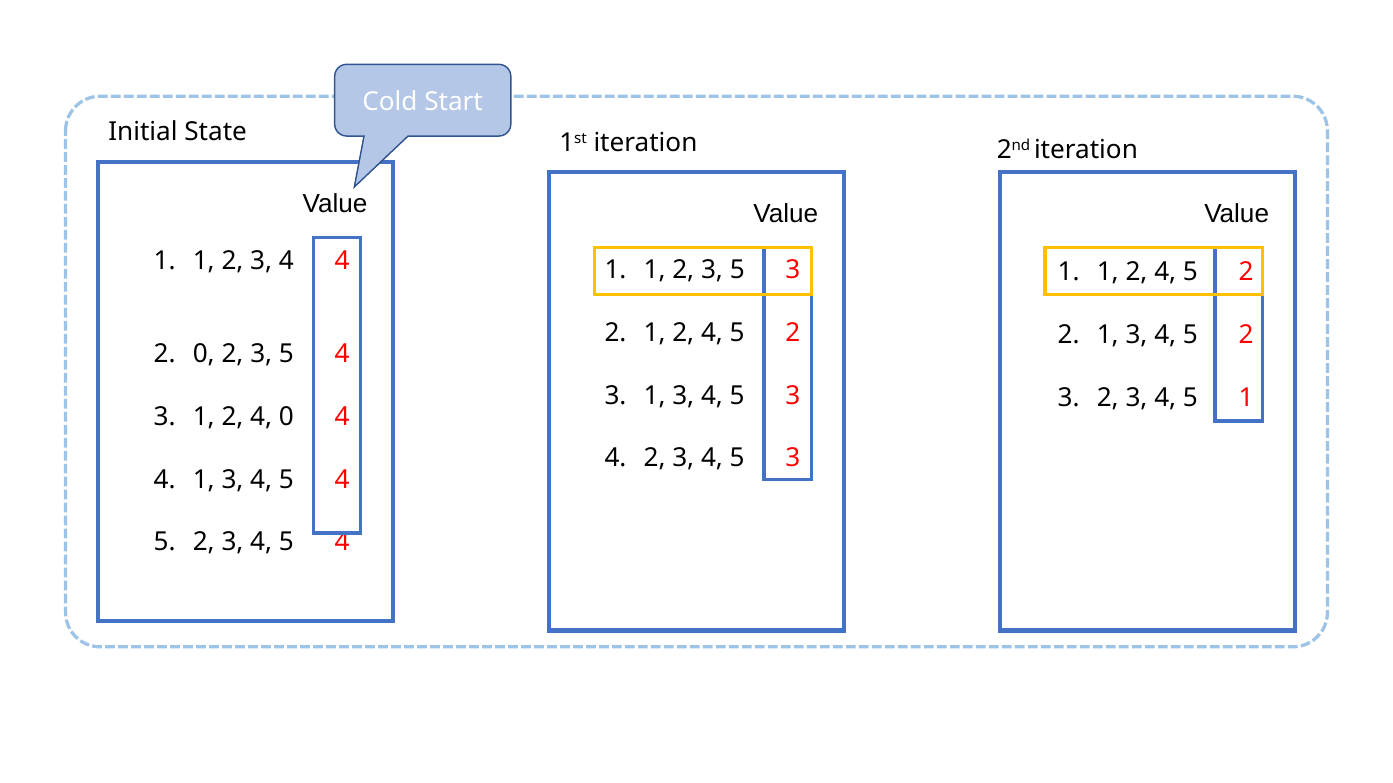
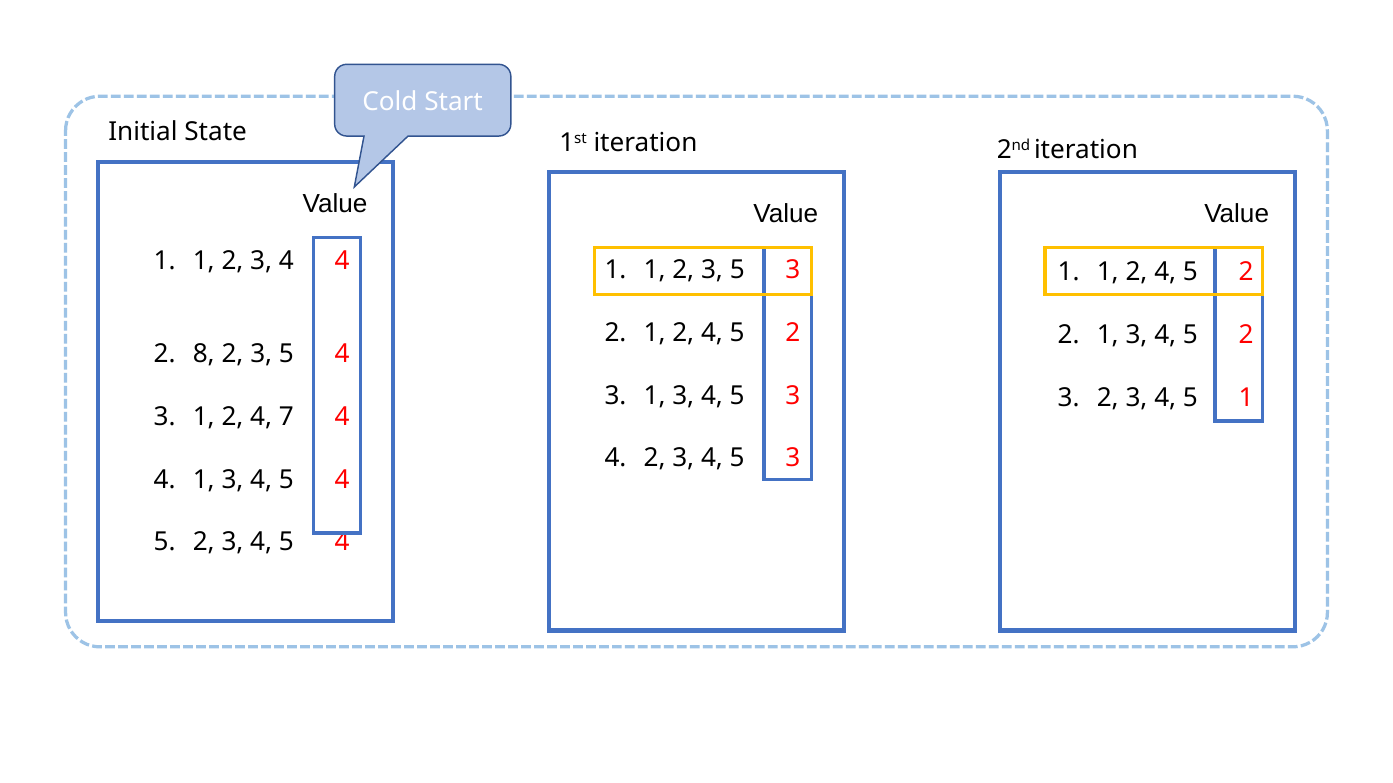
2 0: 0 -> 8
4 0: 0 -> 7
